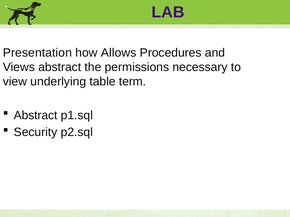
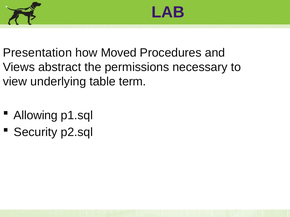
Allows: Allows -> Moved
Abstract at (36, 116): Abstract -> Allowing
